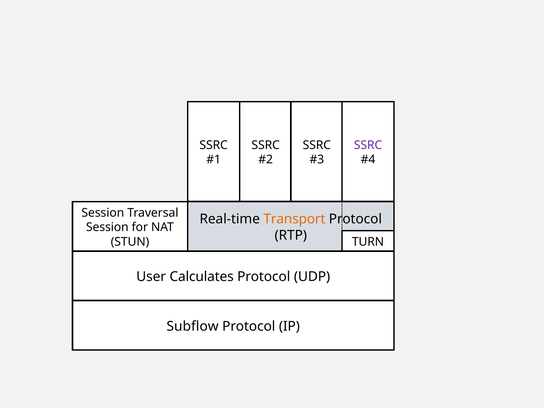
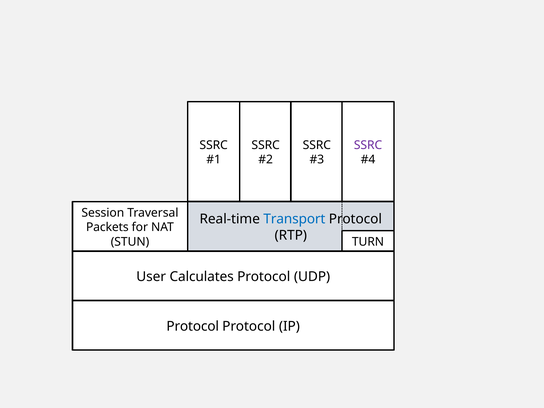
Transport colour: orange -> blue
Session at (107, 227): Session -> Packets
Subflow at (193, 326): Subflow -> Protocol
